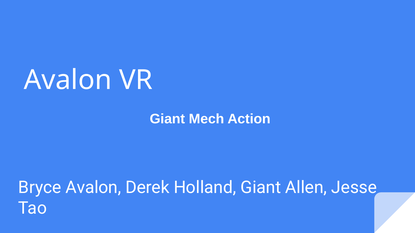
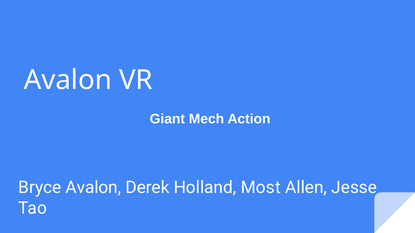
Holland Giant: Giant -> Most
